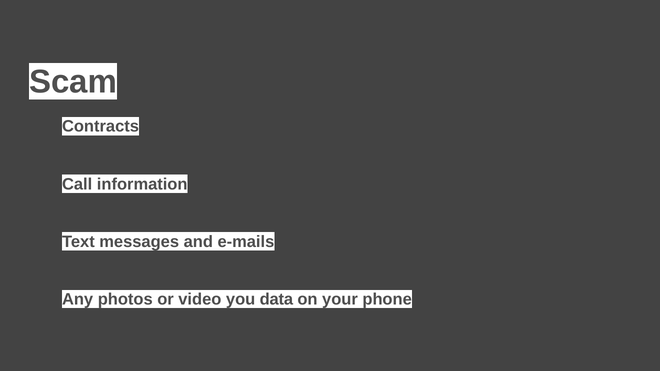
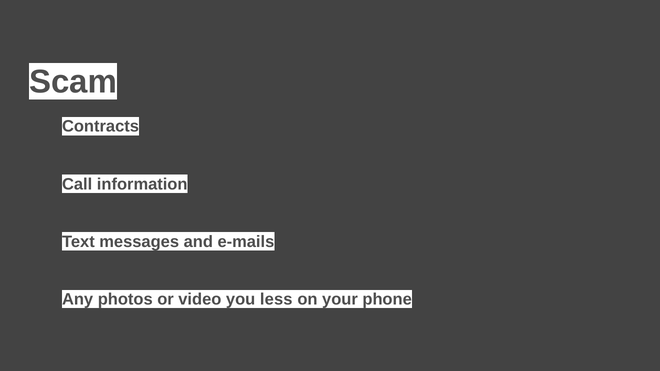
data: data -> less
